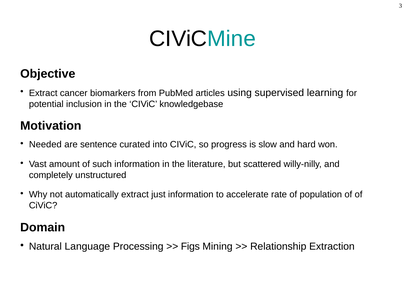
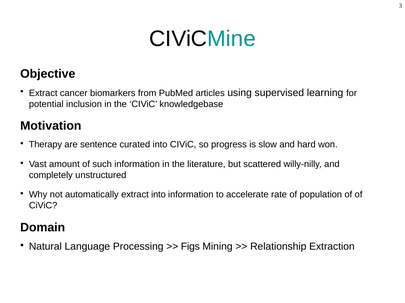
Needed: Needed -> Therapy
extract just: just -> into
